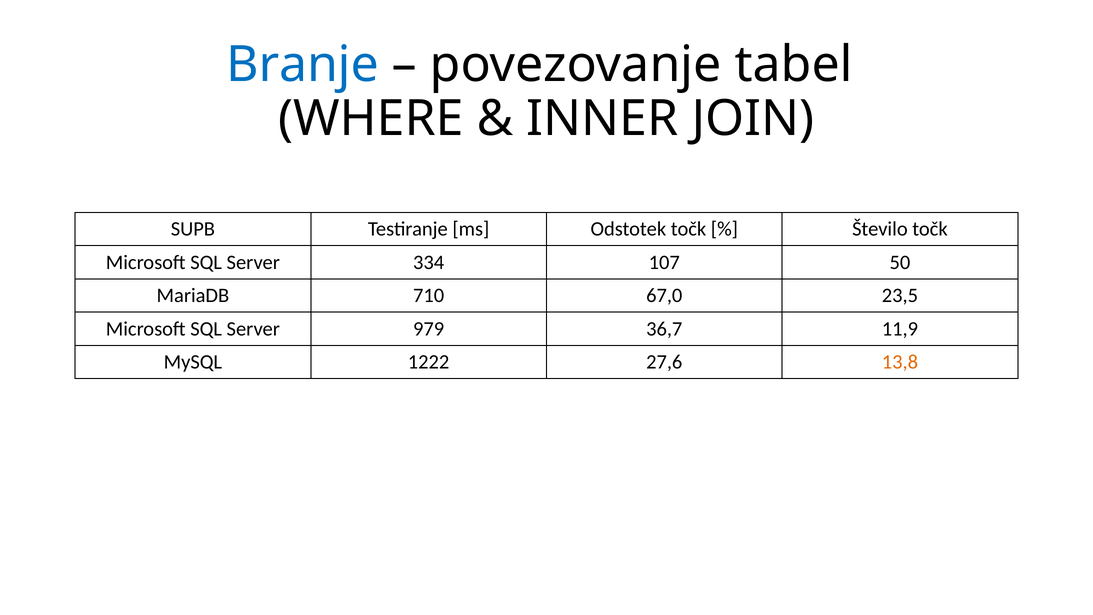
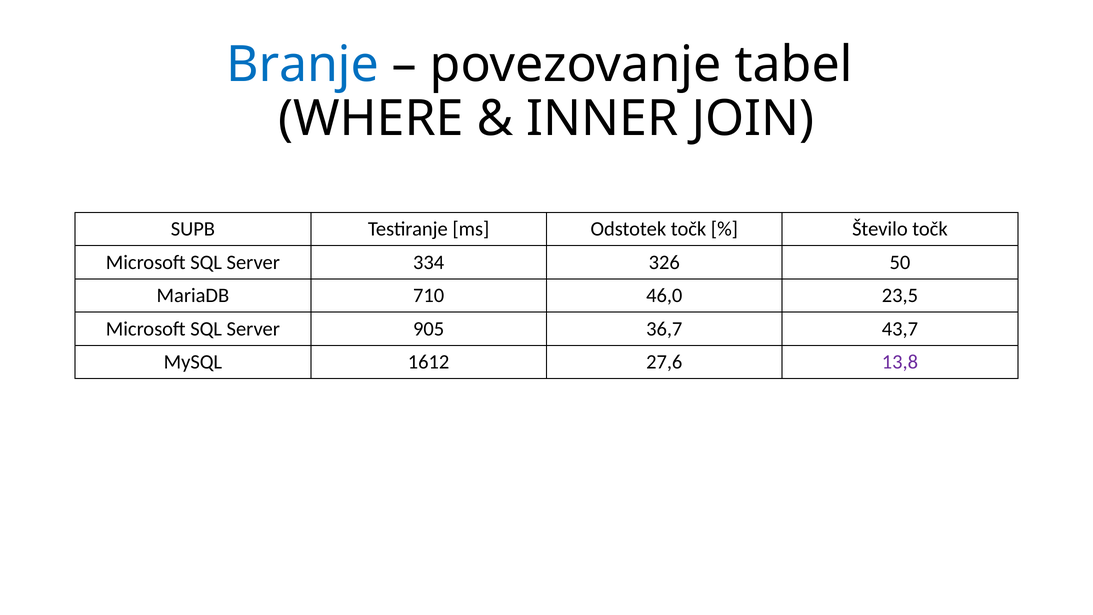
107: 107 -> 326
67,0: 67,0 -> 46,0
979: 979 -> 905
11,9: 11,9 -> 43,7
1222: 1222 -> 1612
13,8 colour: orange -> purple
